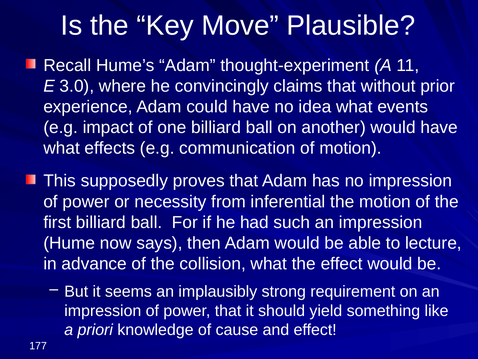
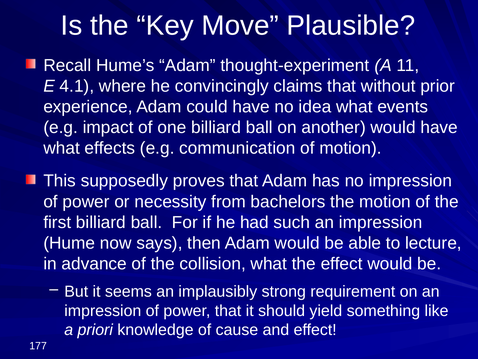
3.0: 3.0 -> 4.1
inferential: inferential -> bachelors
